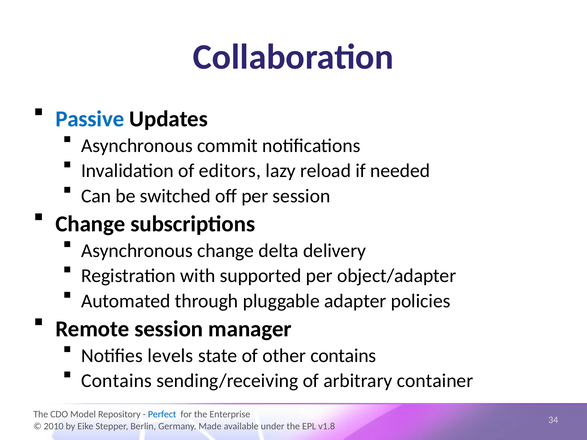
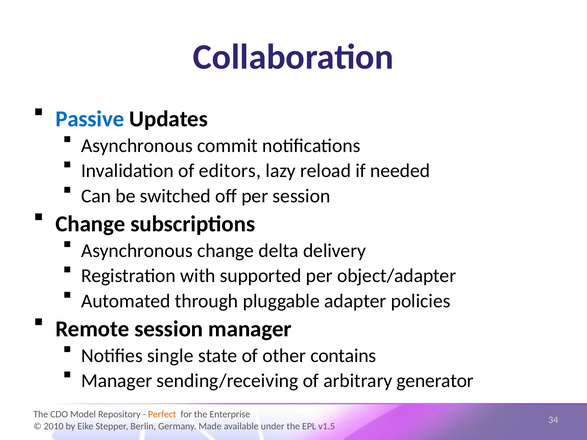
levels: levels -> single
Contains at (117, 381): Contains -> Manager
container: container -> generator
Perfect colour: blue -> orange
v1.8: v1.8 -> v1.5
